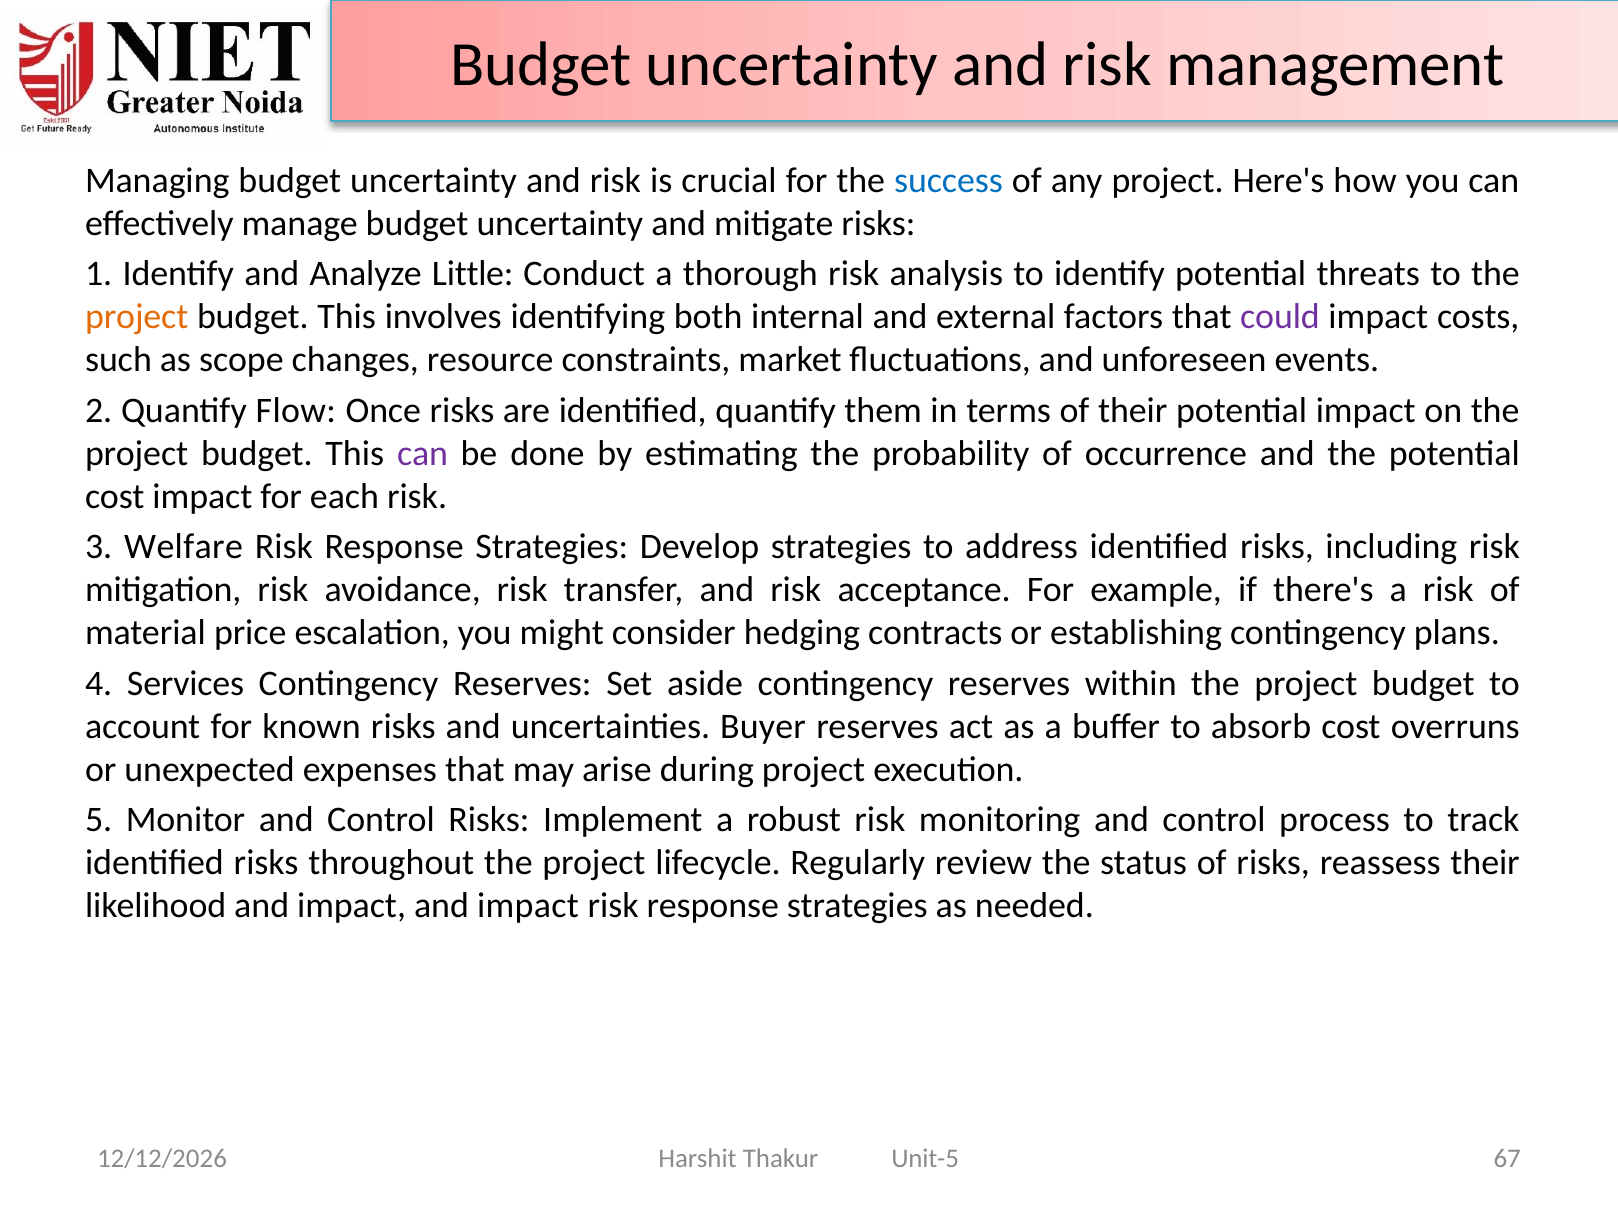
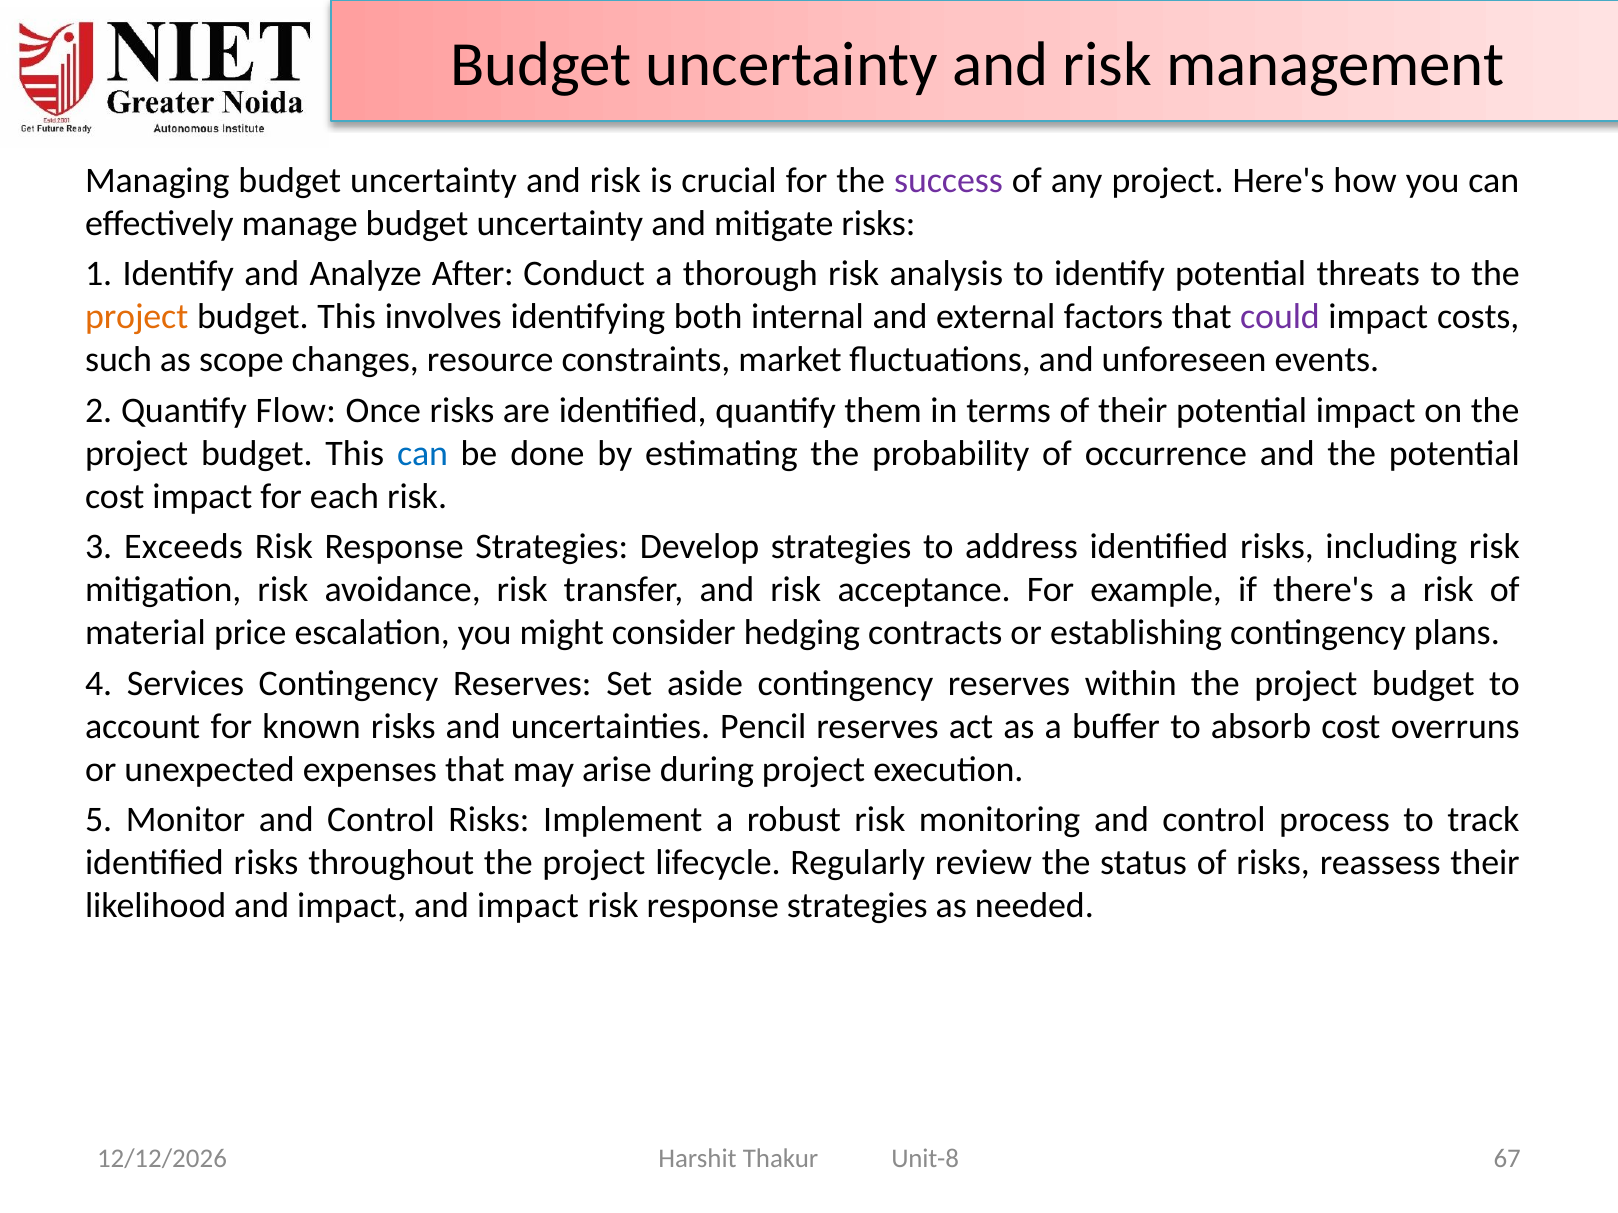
success colour: blue -> purple
Little: Little -> After
can at (423, 454) colour: purple -> blue
Welfare: Welfare -> Exceeds
Buyer: Buyer -> Pencil
Unit-5: Unit-5 -> Unit-8
